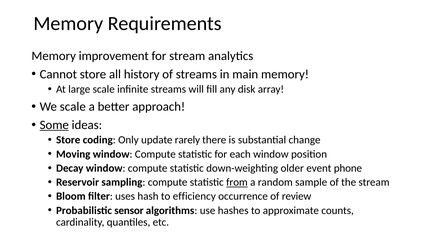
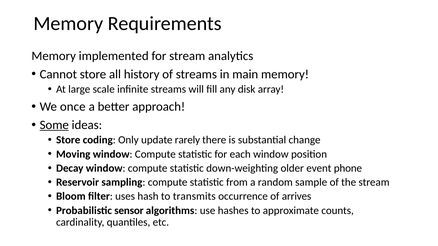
improvement: improvement -> implemented
We scale: scale -> once
from underline: present -> none
efficiency: efficiency -> transmits
review: review -> arrives
